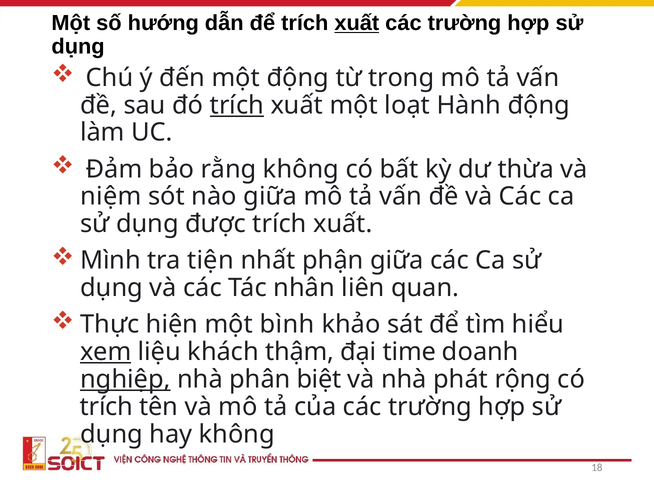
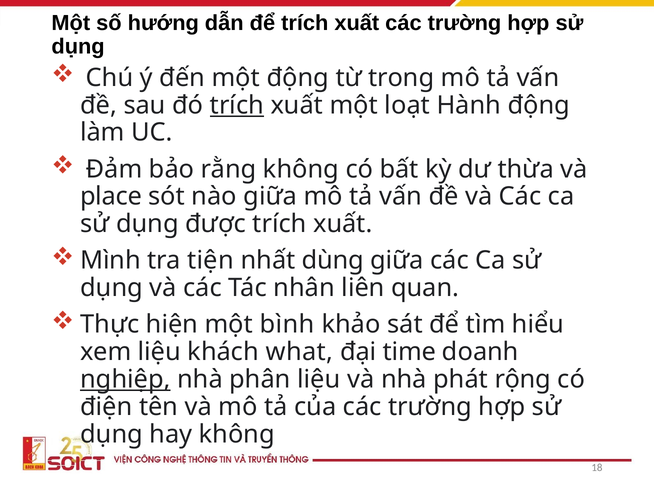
xuất at (357, 23) underline: present -> none
niệm: niệm -> place
phận: phận -> dùng
xem underline: present -> none
thậm: thậm -> what
phân biệt: biệt -> liệu
trích at (106, 407): trích -> điện
